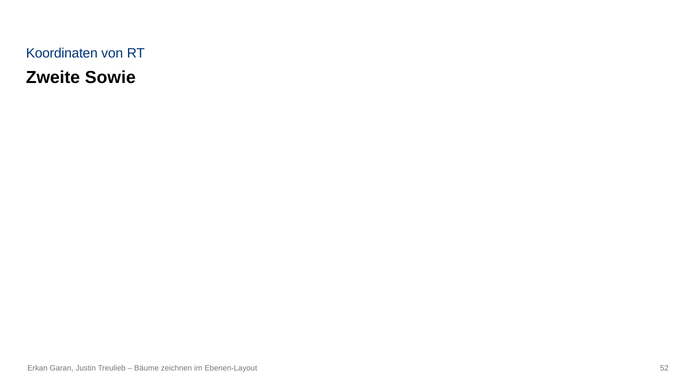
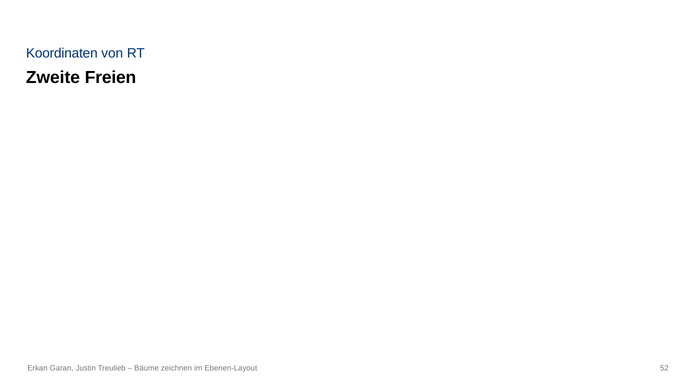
Sowie: Sowie -> Freien
